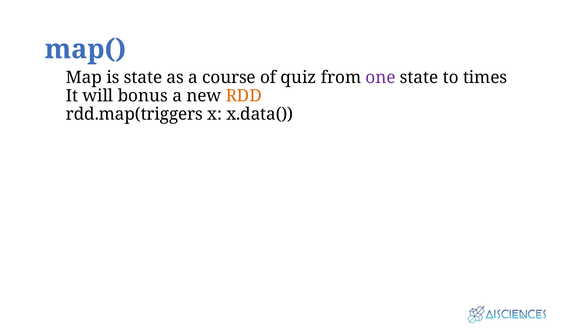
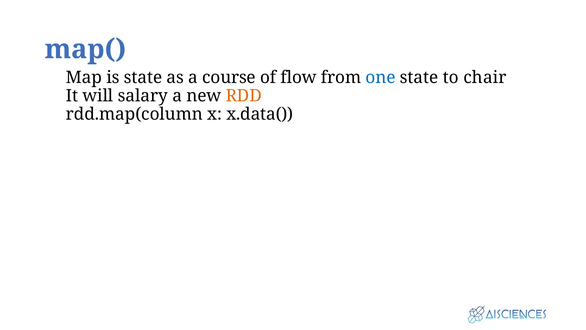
quiz: quiz -> flow
one colour: purple -> blue
times: times -> chair
bonus: bonus -> salary
rdd.map(triggers: rdd.map(triggers -> rdd.map(column
